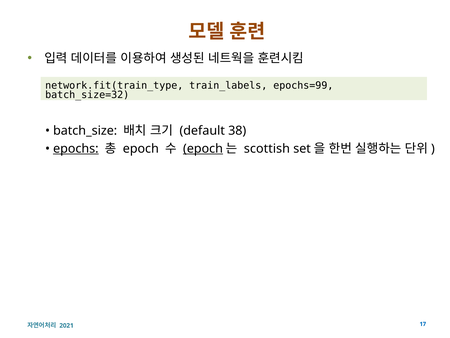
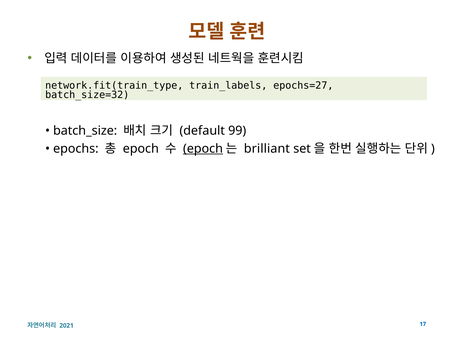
epochs=99: epochs=99 -> epochs=27
38: 38 -> 99
epochs underline: present -> none
scottish: scottish -> brilliant
